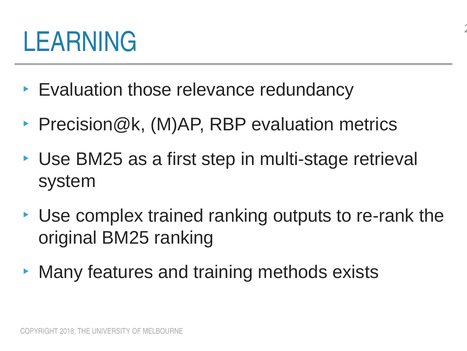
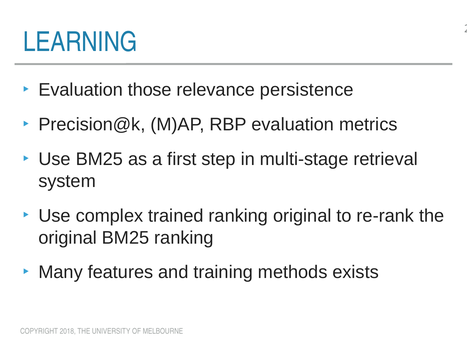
redundancy: redundancy -> persistence
ranking outputs: outputs -> original
